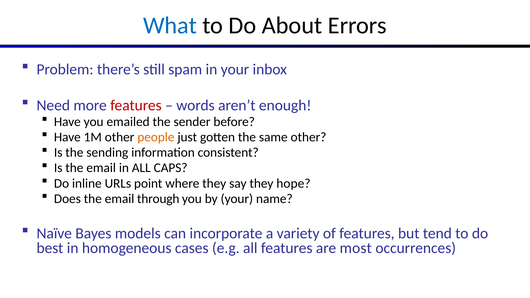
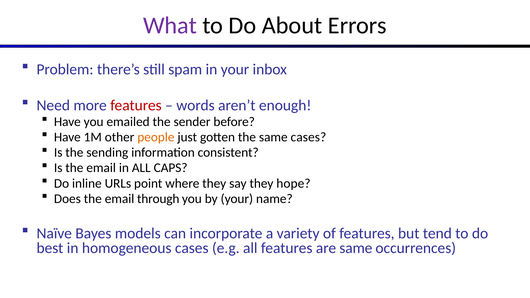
What colour: blue -> purple
same other: other -> cases
are most: most -> same
